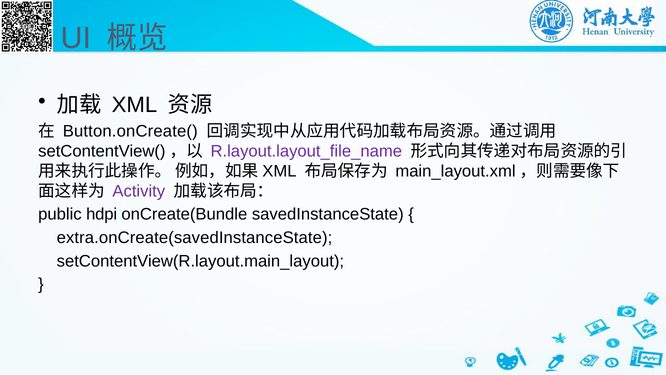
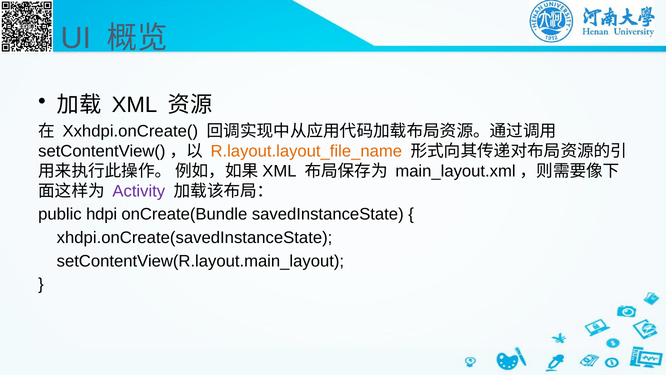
Button.onCreate(: Button.onCreate( -> Xxhdpi.onCreate(
R.layout.layout_file_name colour: purple -> orange
extra.onCreate(savedInstanceState: extra.onCreate(savedInstanceState -> xhdpi.onCreate(savedInstanceState
